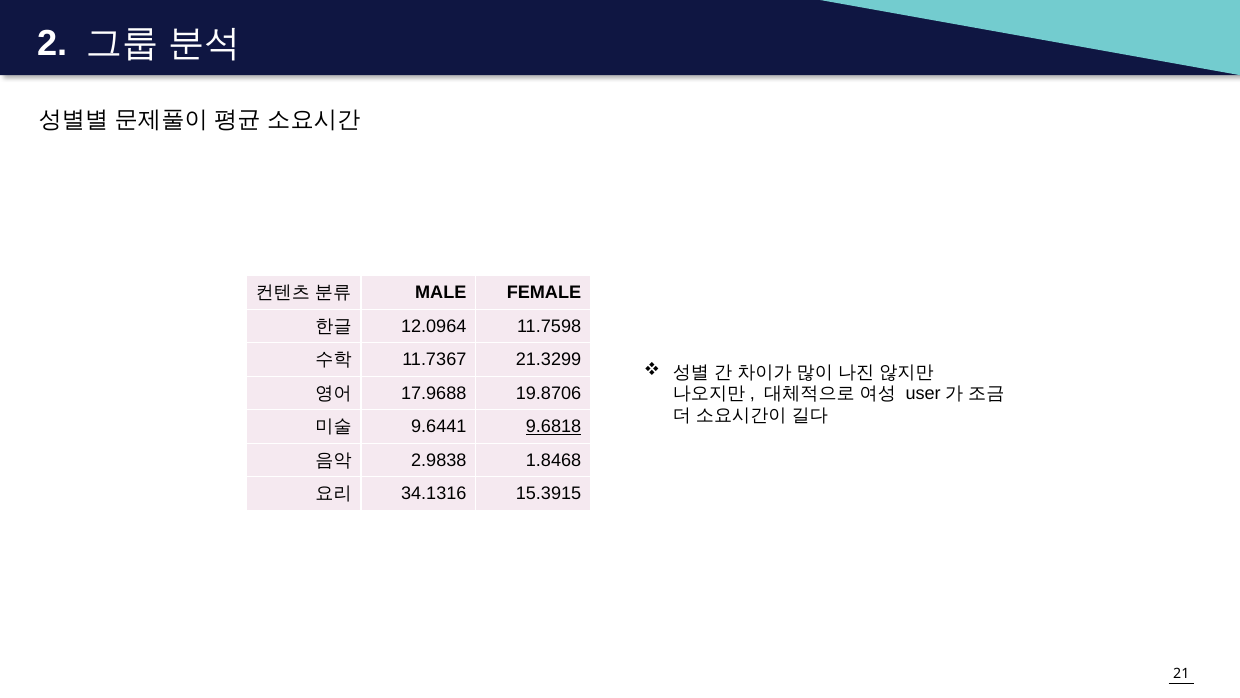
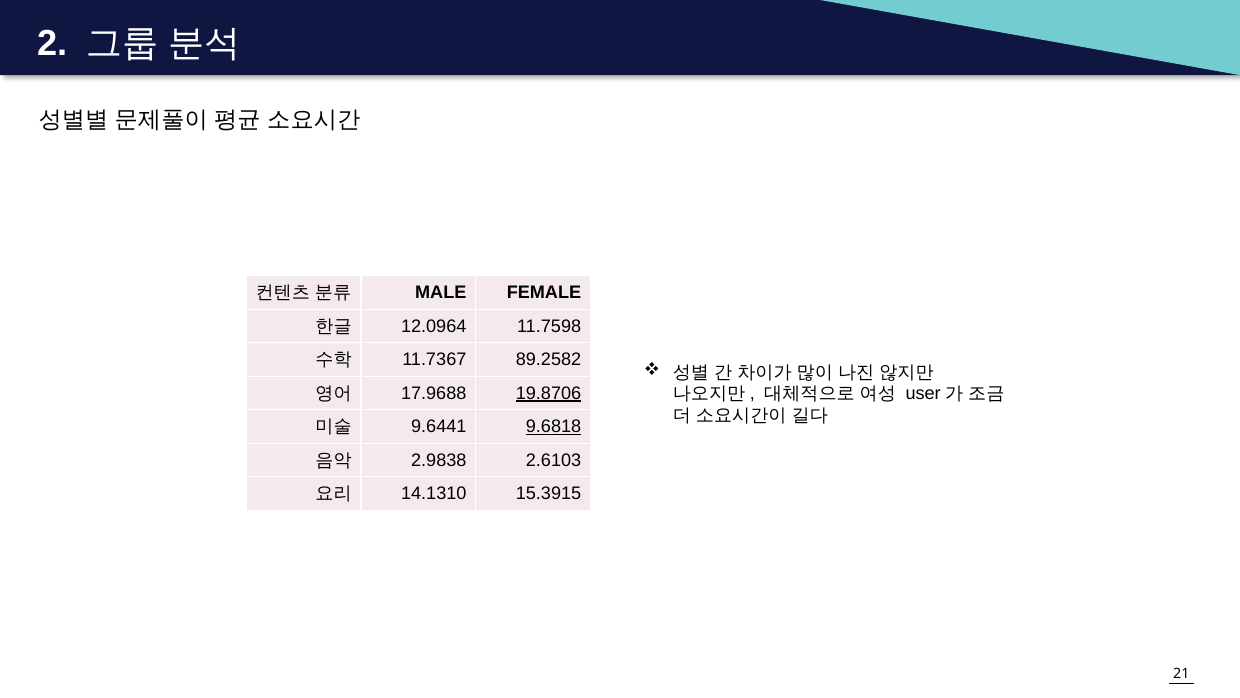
21.3299: 21.3299 -> 89.2582
19.8706 underline: none -> present
1.8468: 1.8468 -> 2.6103
34.1316: 34.1316 -> 14.1310
